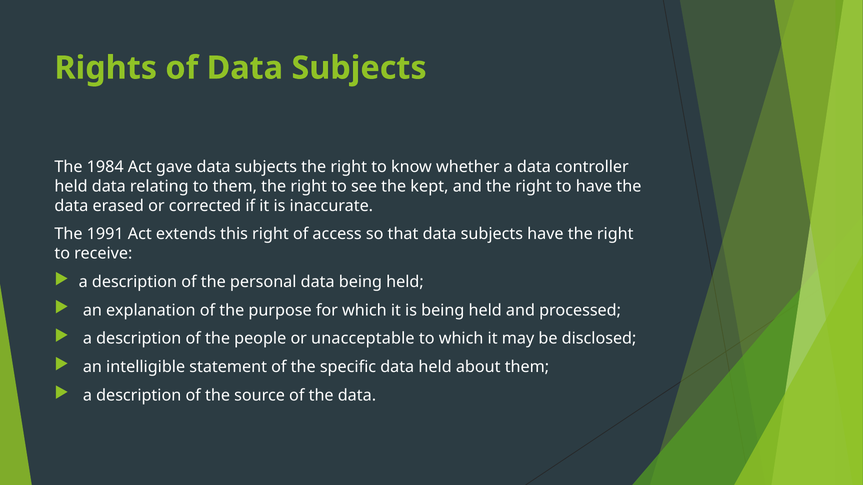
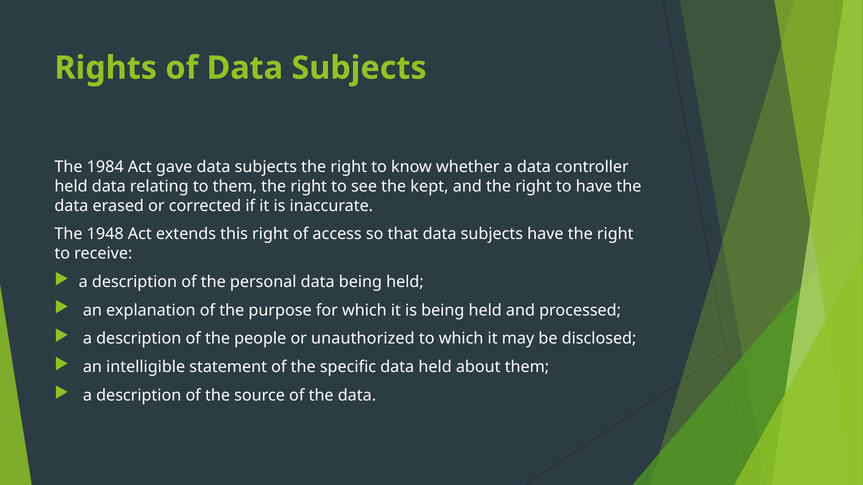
1991: 1991 -> 1948
unacceptable: unacceptable -> unauthorized
